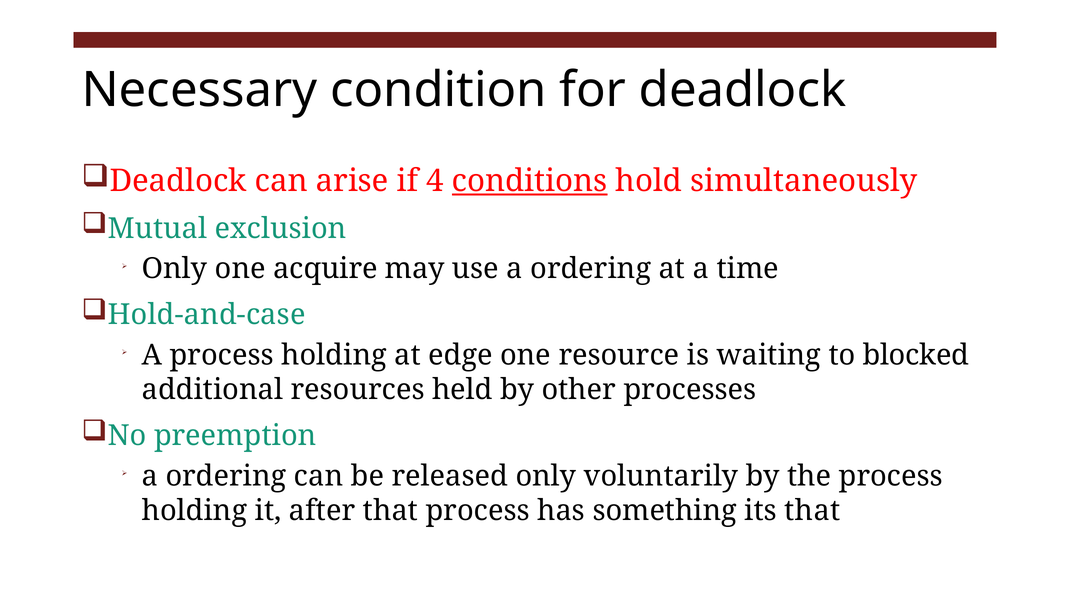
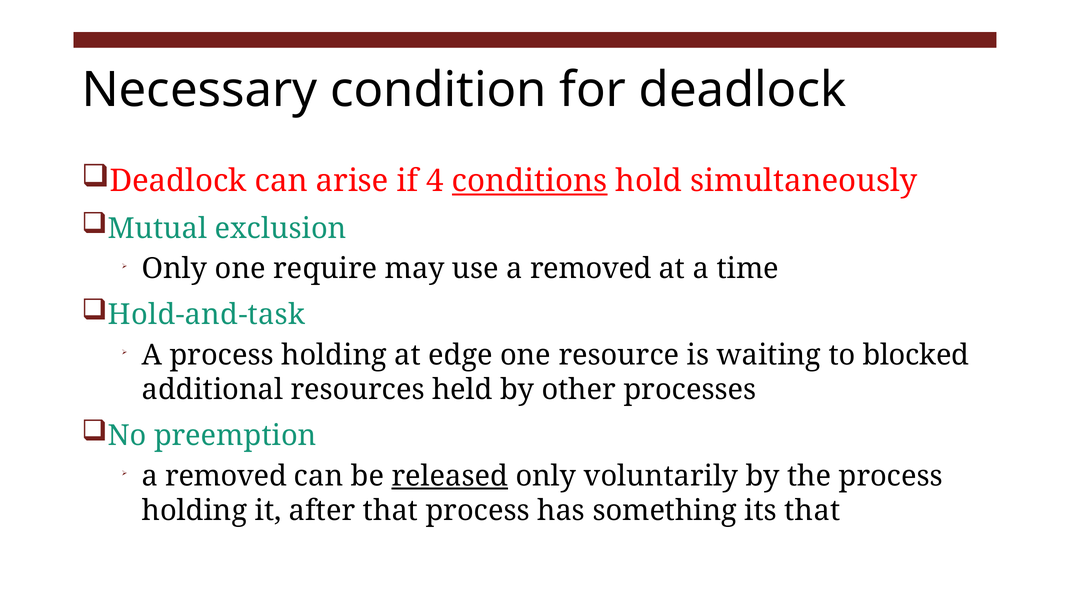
acquire: acquire -> require
use a ordering: ordering -> removed
Hold-and-case: Hold-and-case -> Hold-and-task
ordering at (226, 476): ordering -> removed
released underline: none -> present
